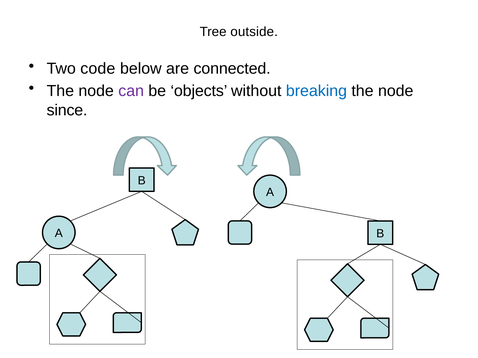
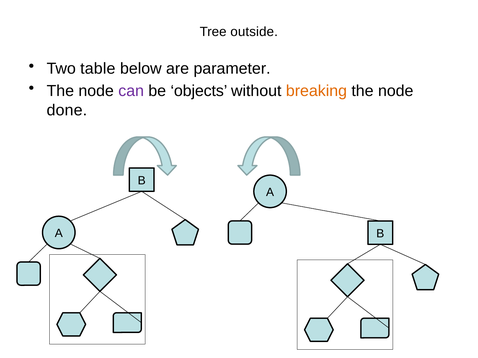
code: code -> table
connected: connected -> parameter
breaking colour: blue -> orange
since: since -> done
